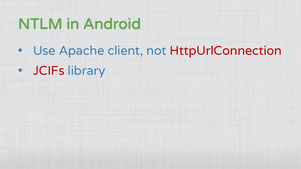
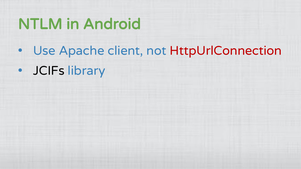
JCIFs colour: red -> black
